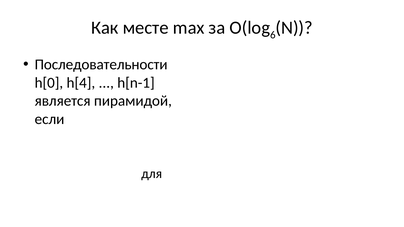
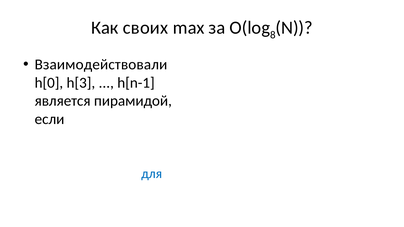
месте: месте -> своих
6: 6 -> 8
Последовательности: Последовательности -> Взаимодействовали
h[4: h[4 -> h[3
для at (152, 174) colour: black -> blue
